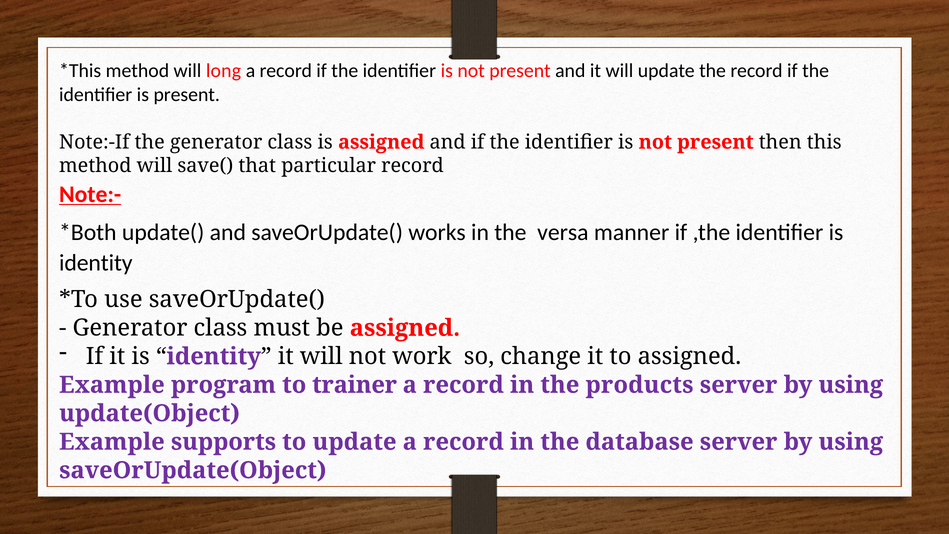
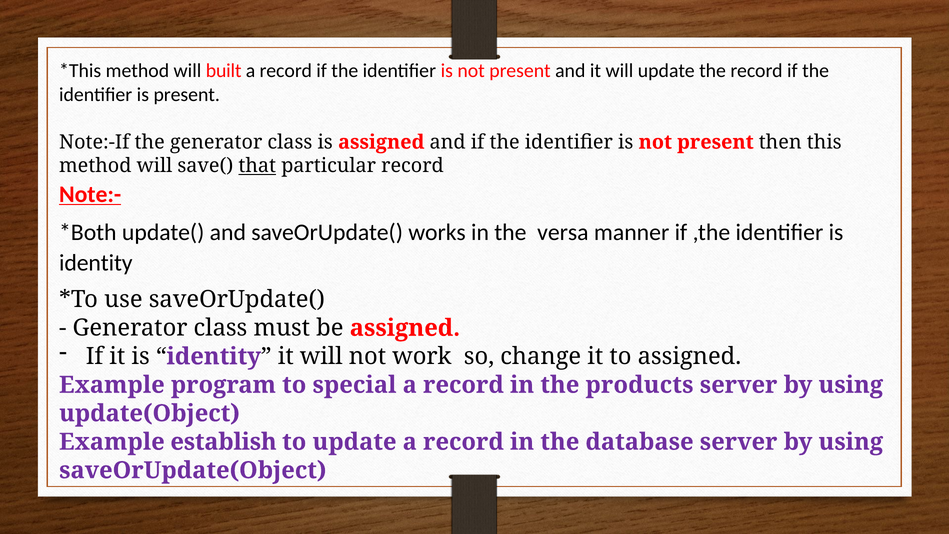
long: long -> built
that underline: none -> present
trainer: trainer -> special
supports: supports -> establish
